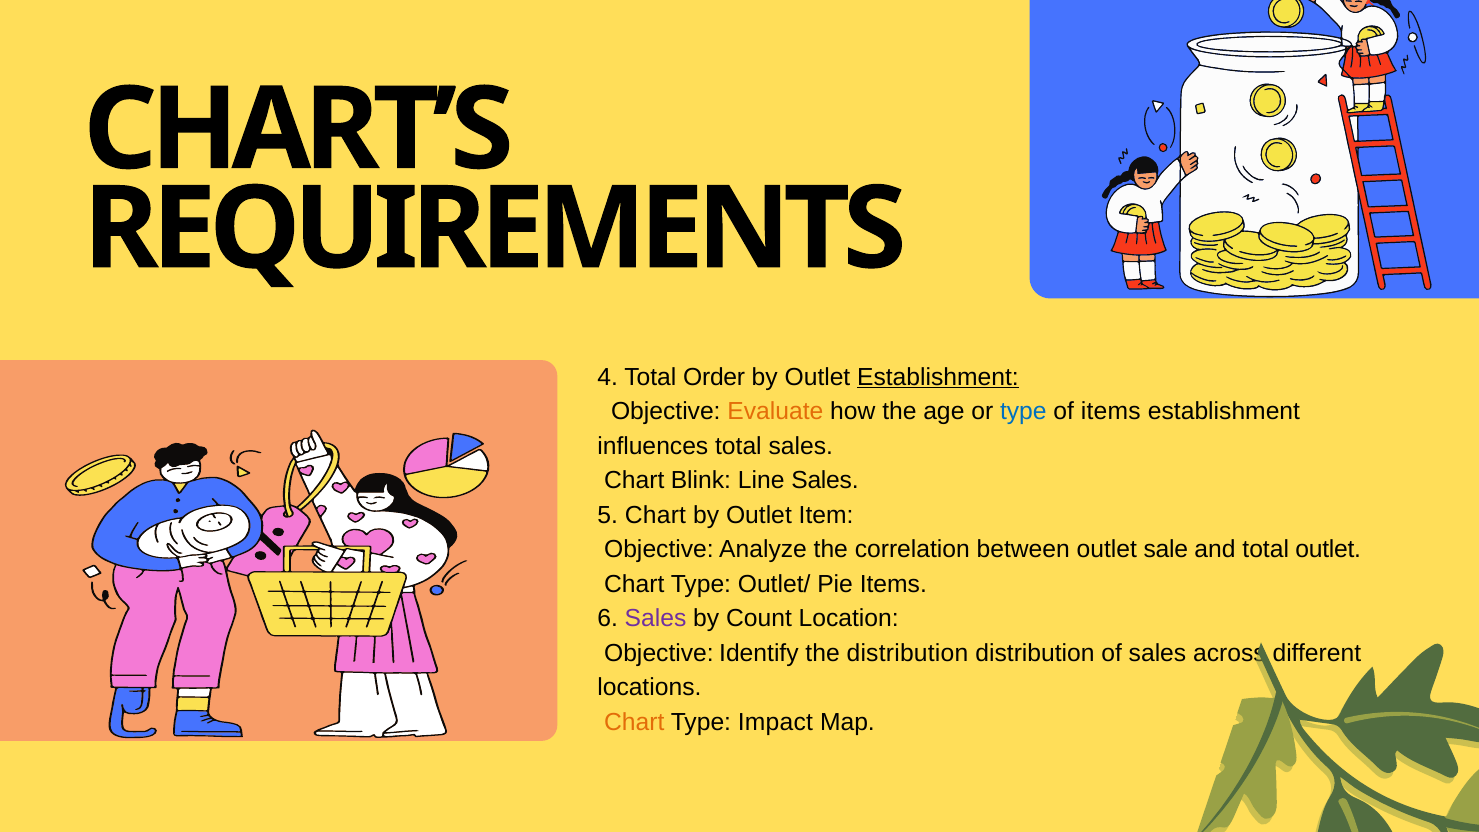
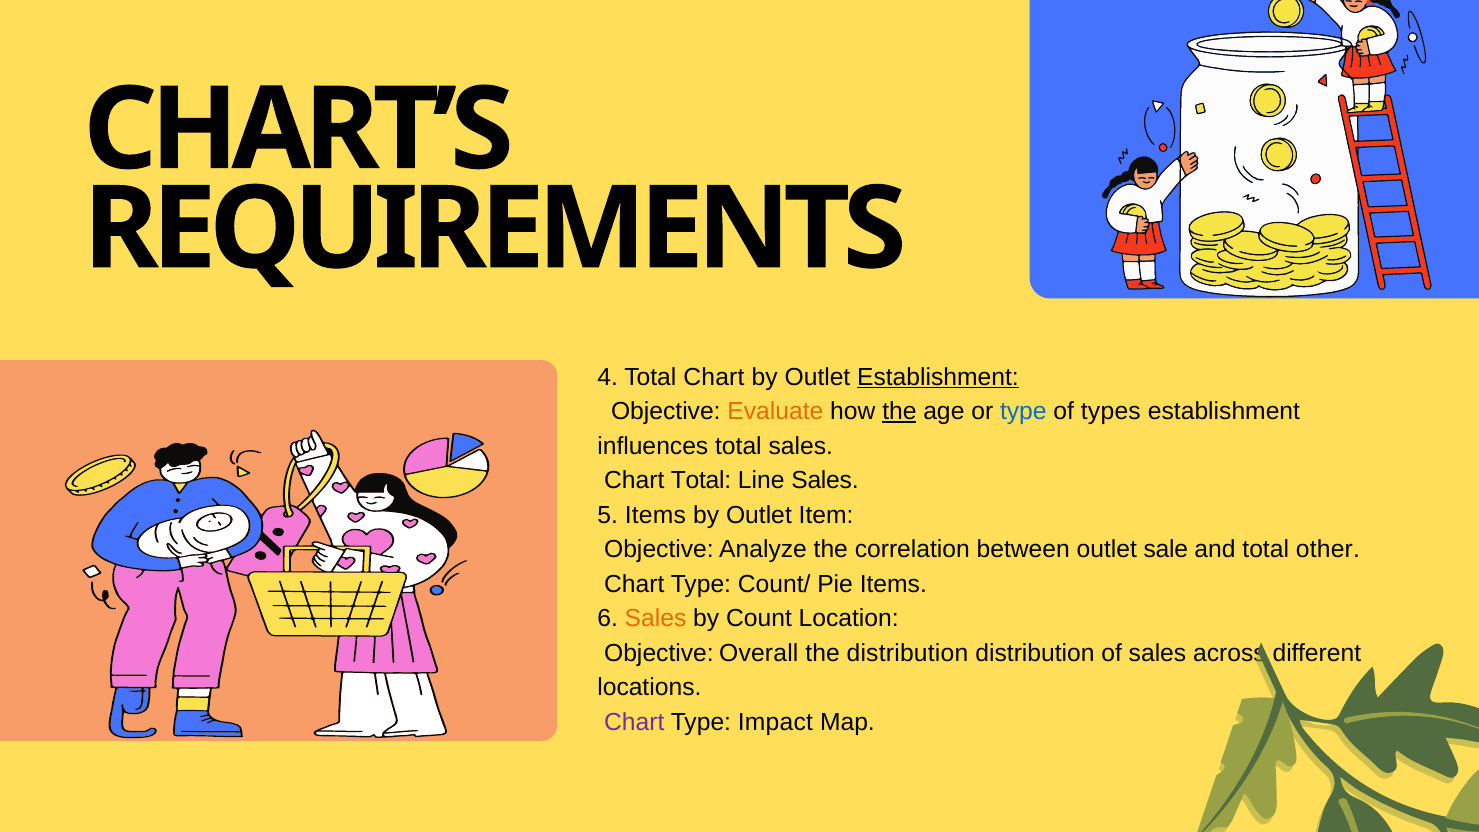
Total Order: Order -> Chart
the at (899, 411) underline: none -> present
of items: items -> types
Chart Blink: Blink -> Total
5 Chart: Chart -> Items
total outlet: outlet -> other
Outlet/: Outlet/ -> Count/
Sales at (656, 618) colour: purple -> orange
Identify: Identify -> Overall
Chart at (634, 722) colour: orange -> purple
